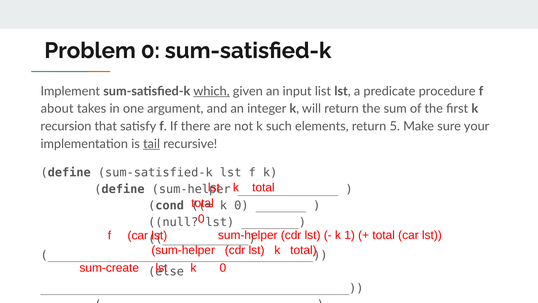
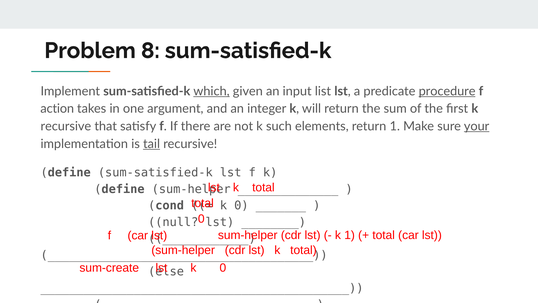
Problem 0: 0 -> 8
procedure underline: none -> present
about: about -> action
recursion at (66, 126): recursion -> recursive
return 5: 5 -> 1
your underline: none -> present
